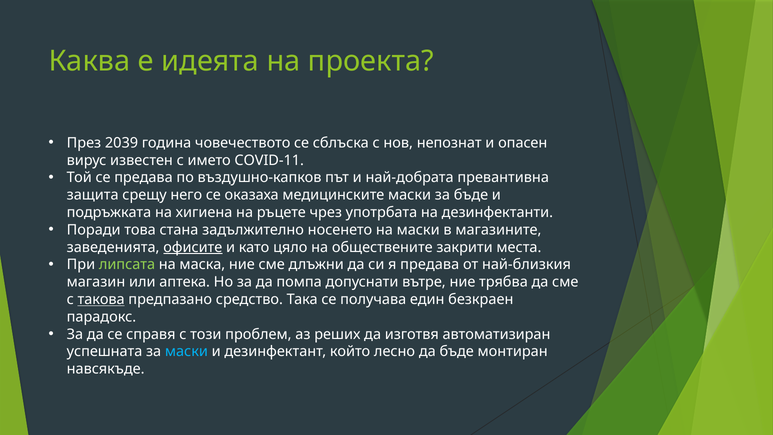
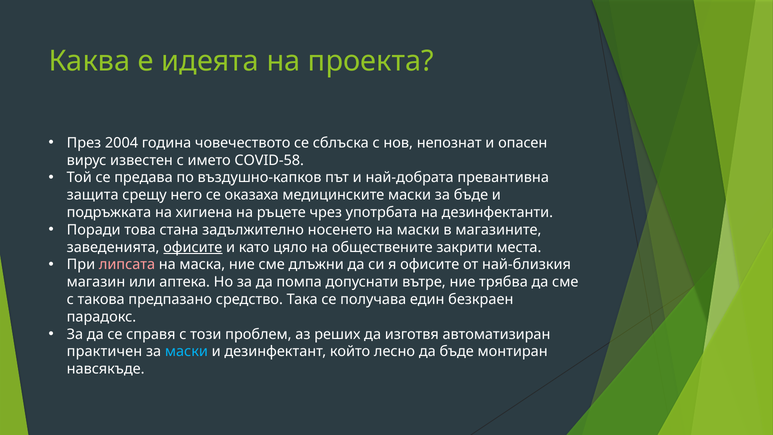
2039: 2039 -> 2004
COVID-11: COVID-11 -> COVID-58
липсата colour: light green -> pink
я предава: предава -> офисите
такова underline: present -> none
успешната: успешната -> практичен
